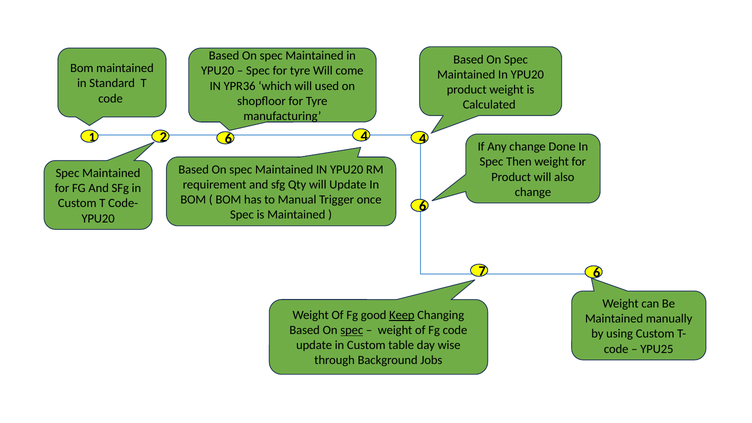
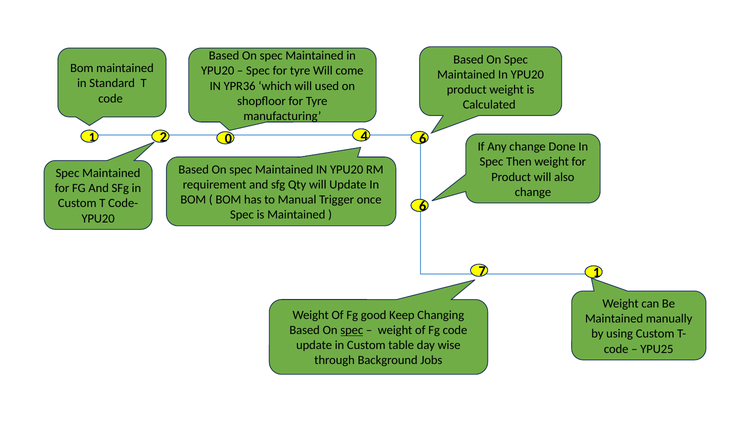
2 6: 6 -> 0
4 4: 4 -> 6
7 6: 6 -> 1
Keep underline: present -> none
